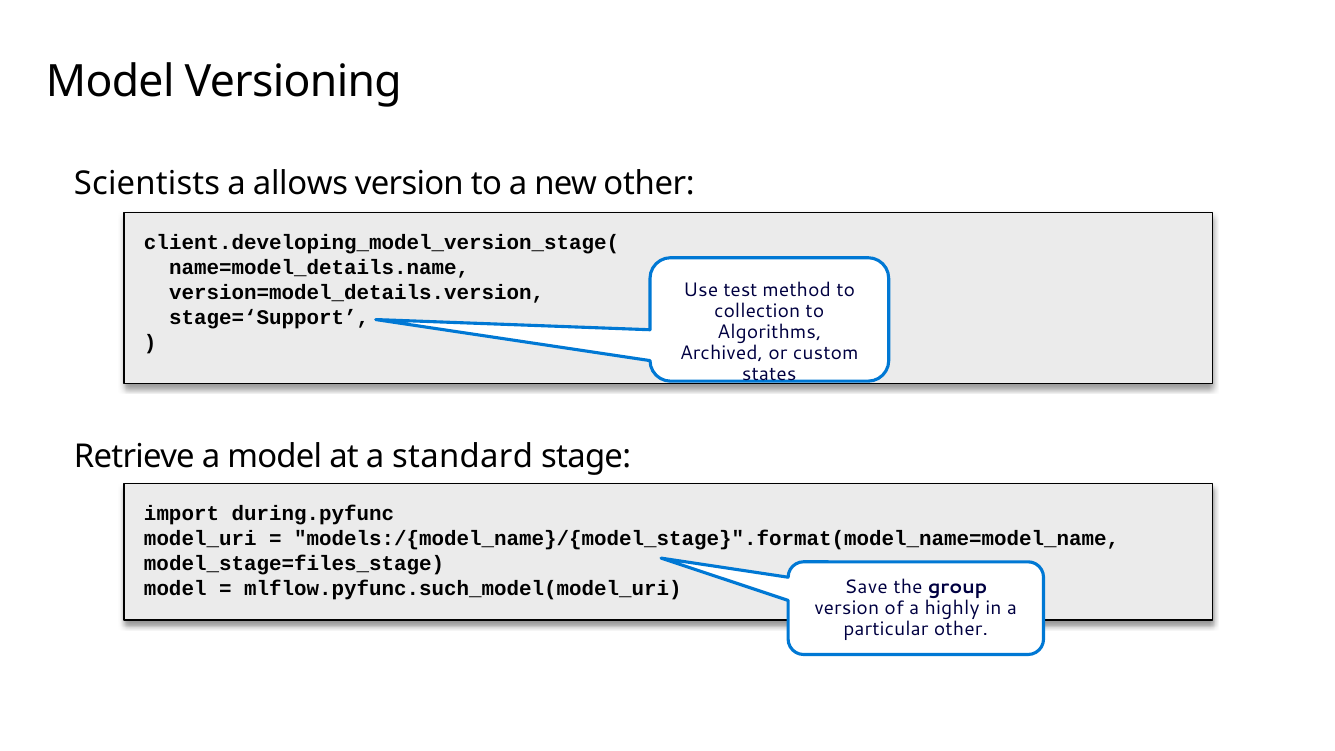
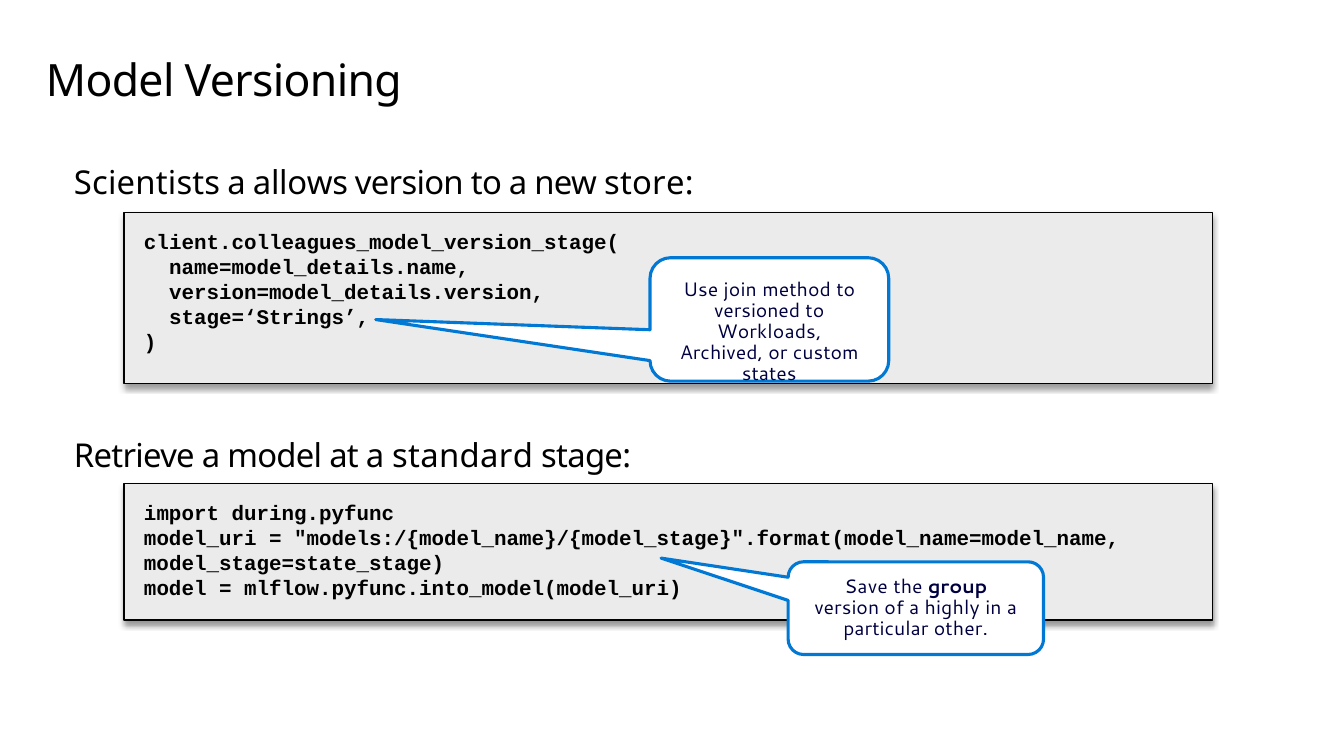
new other: other -> store
client.developing_model_version_stage(: client.developing_model_version_stage( -> client.colleagues_model_version_stage(
test: test -> join
collection: collection -> versioned
stage=‘Support: stage=‘Support -> stage=‘Strings
Algorithms: Algorithms -> Workloads
model_stage=files_stage: model_stage=files_stage -> model_stage=state_stage
mlflow.pyfunc.such_model(model_uri: mlflow.pyfunc.such_model(model_uri -> mlflow.pyfunc.into_model(model_uri
